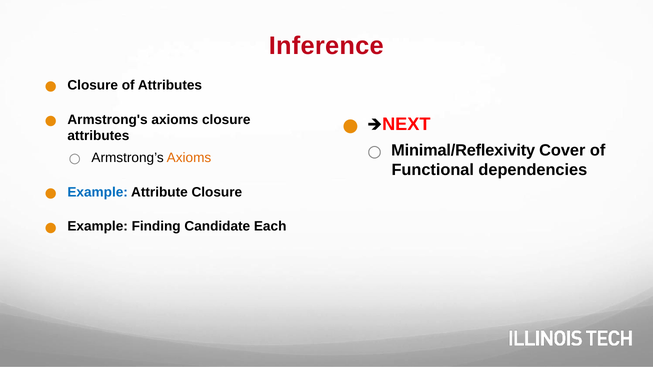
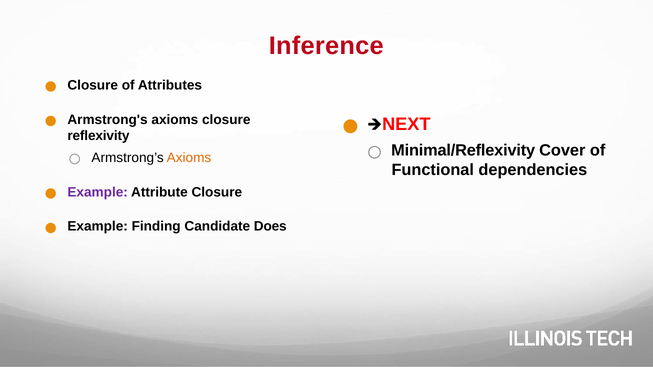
attributes at (98, 136): attributes -> reflexivity
Example at (98, 192) colour: blue -> purple
Each: Each -> Does
